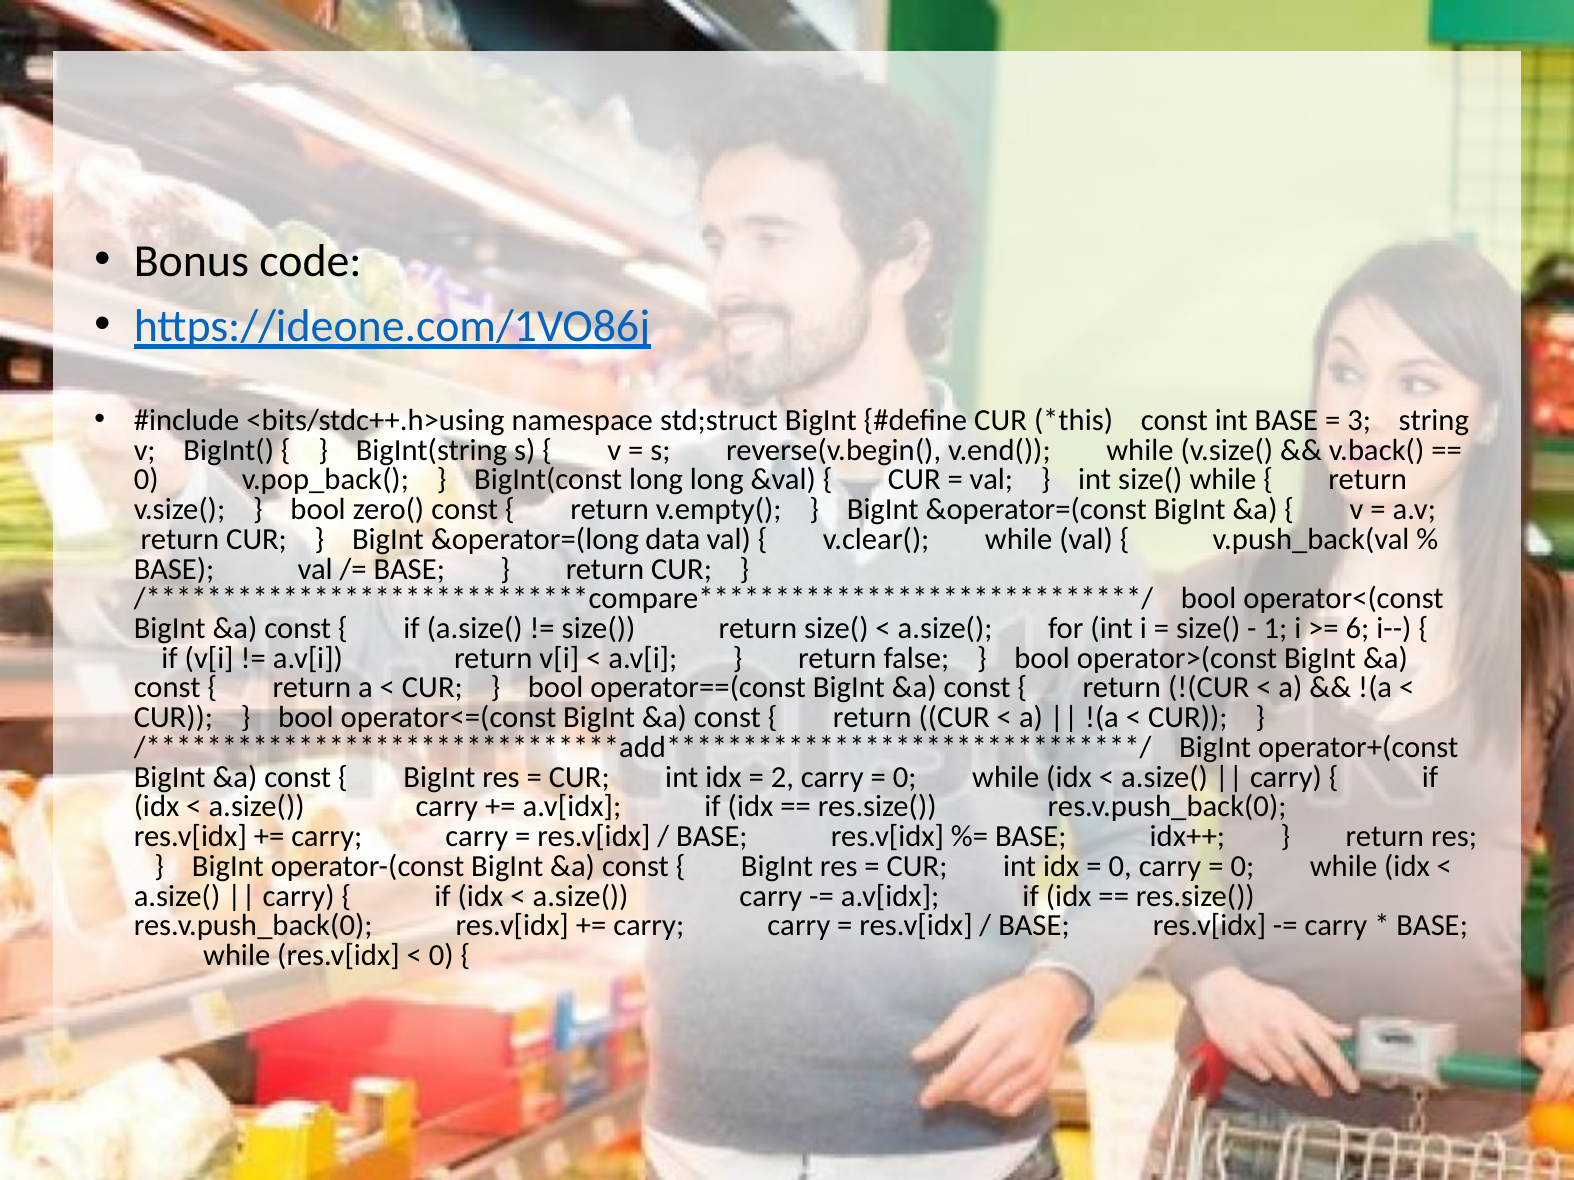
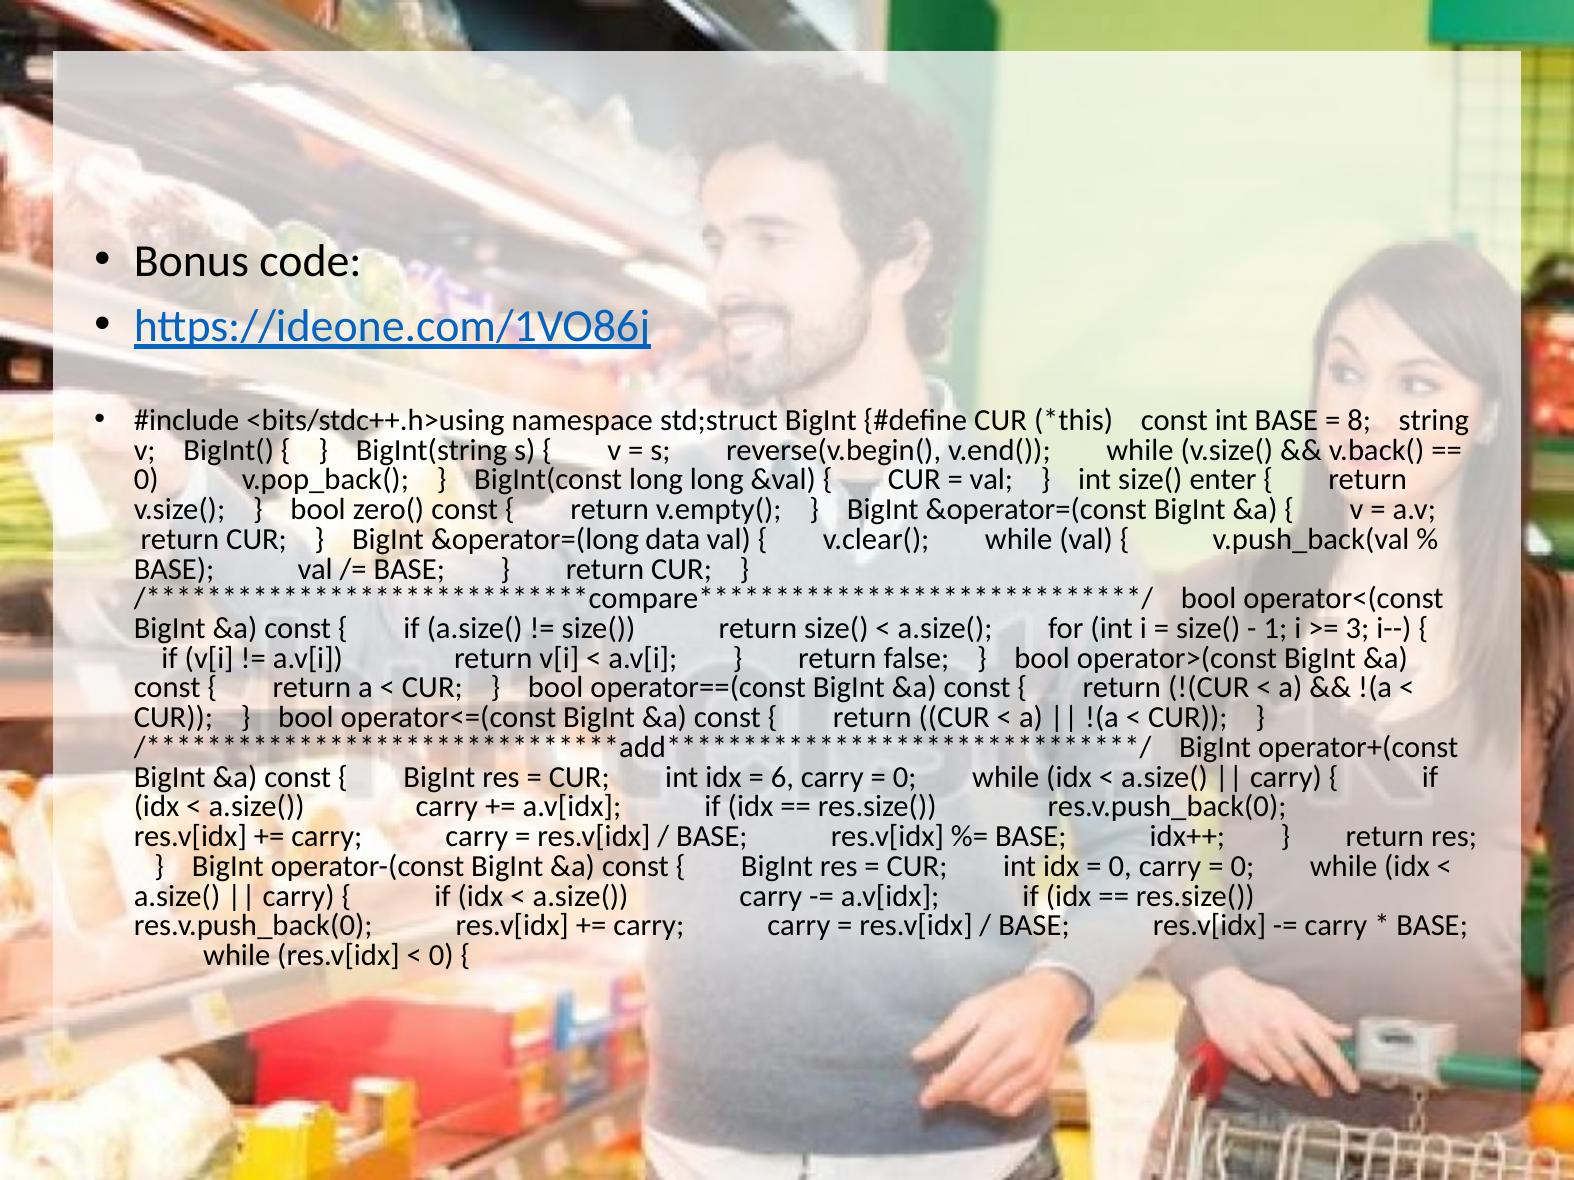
3: 3 -> 8
size( while: while -> enter
6: 6 -> 3
2: 2 -> 6
